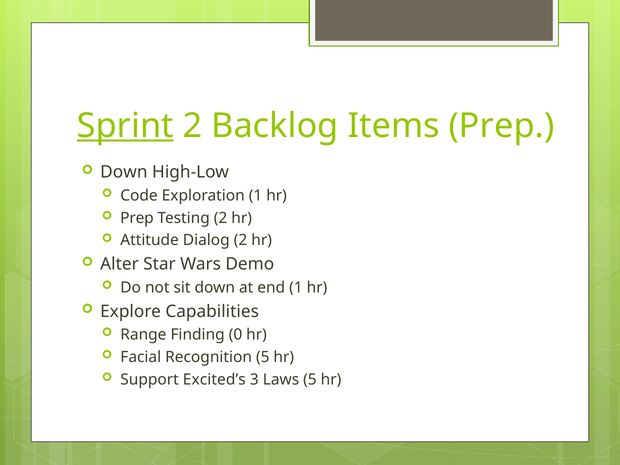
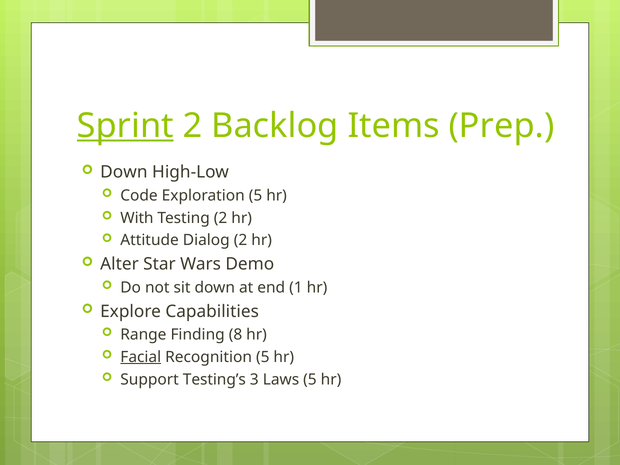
Exploration 1: 1 -> 5
Prep at (137, 218): Prep -> With
0: 0 -> 8
Facial underline: none -> present
Excited’s: Excited’s -> Testing’s
